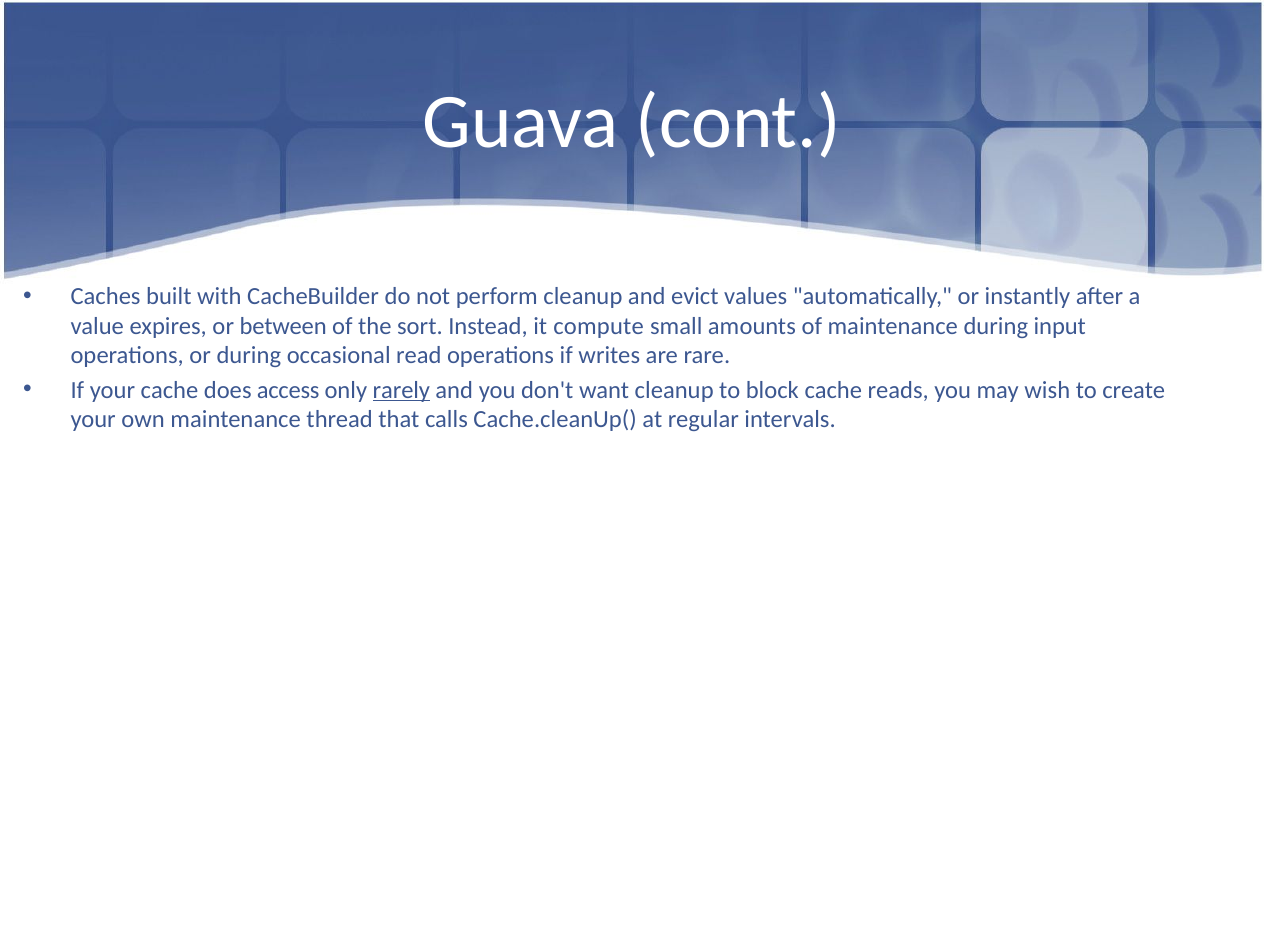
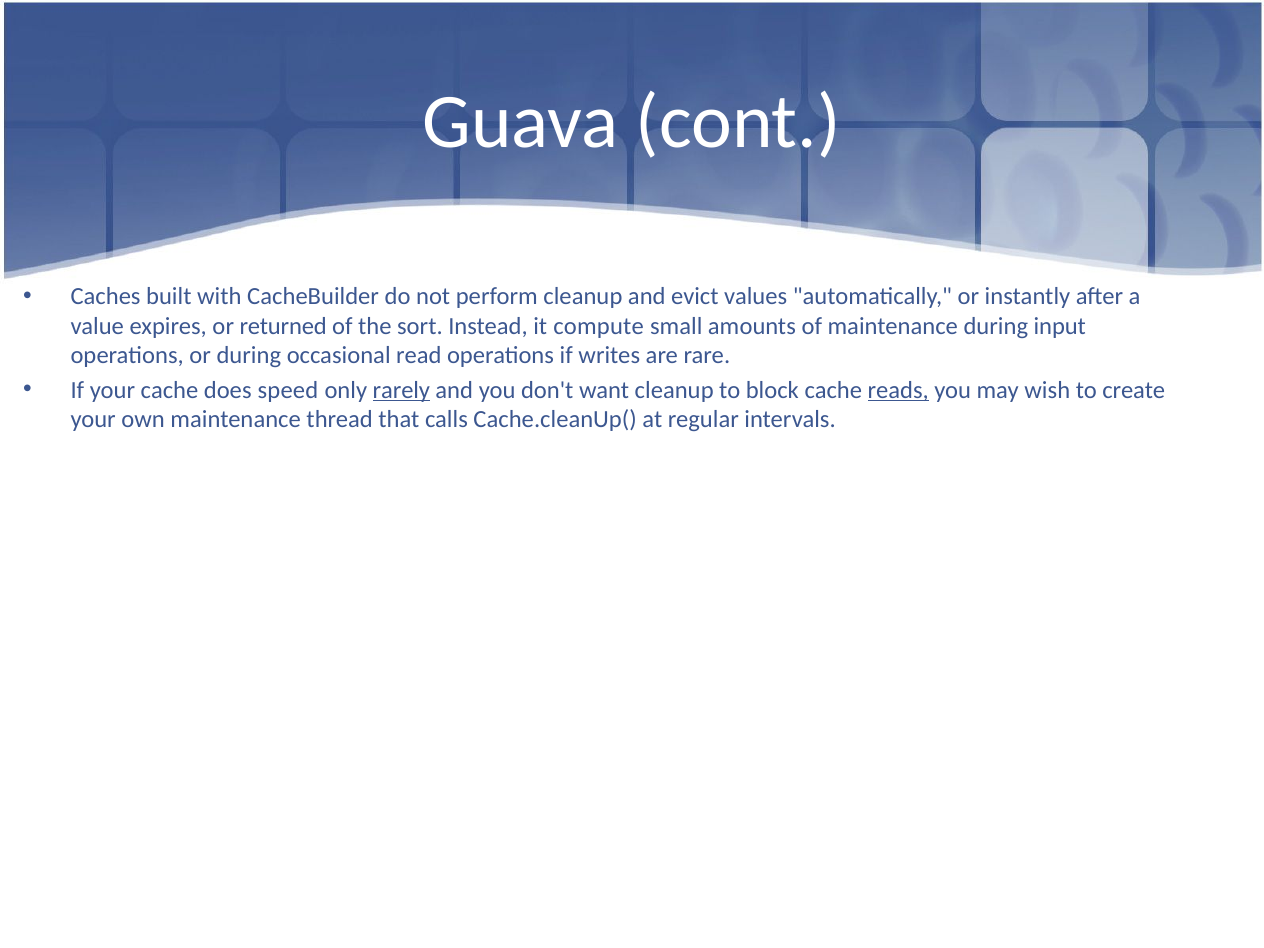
between: between -> returned
access: access -> speed
reads underline: none -> present
